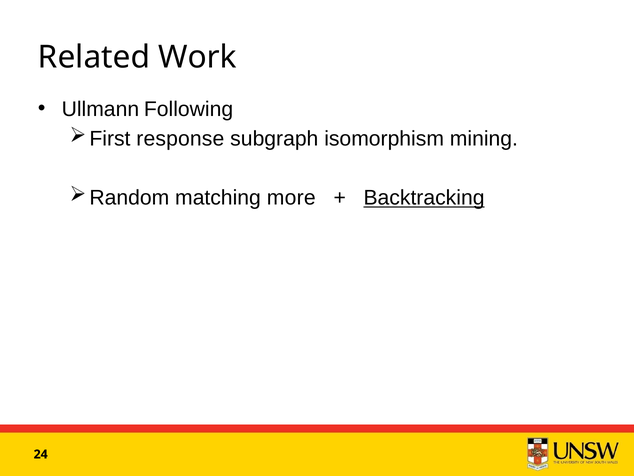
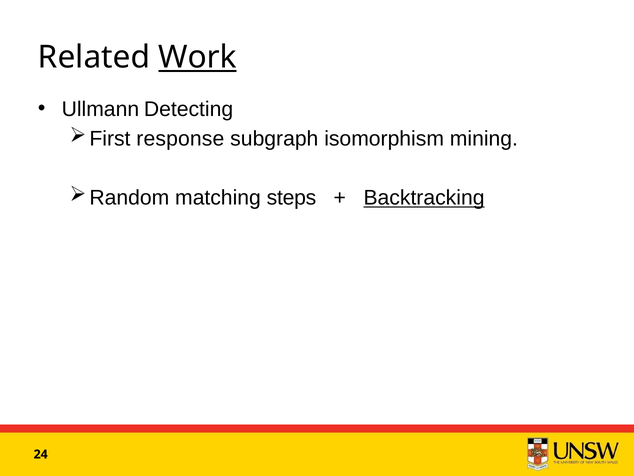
Work underline: none -> present
Following: Following -> Detecting
more: more -> steps
